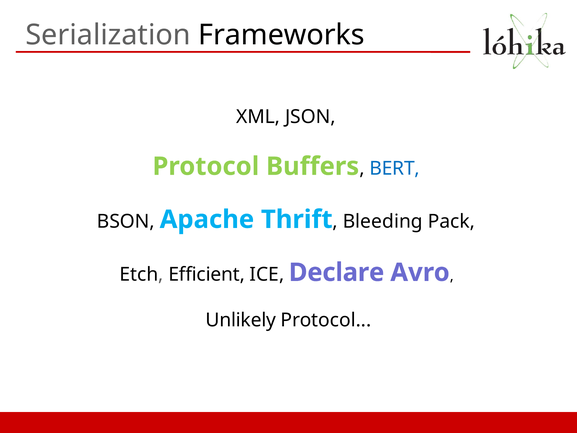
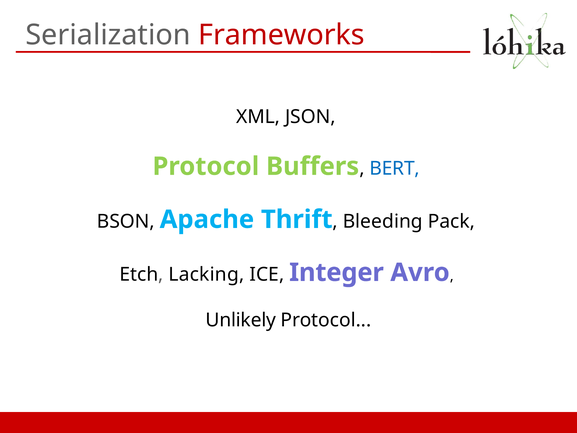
Frameworks colour: black -> red
Efficient: Efficient -> Lacking
Declare: Declare -> Integer
